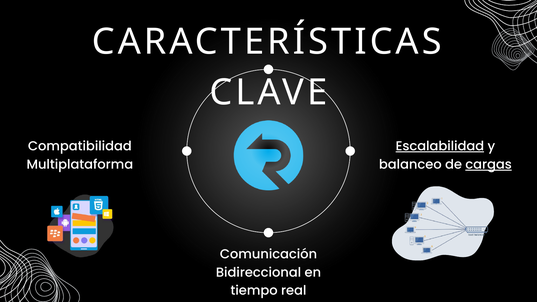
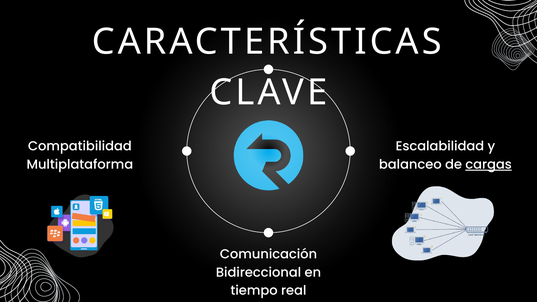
Escalabilidad underline: present -> none
